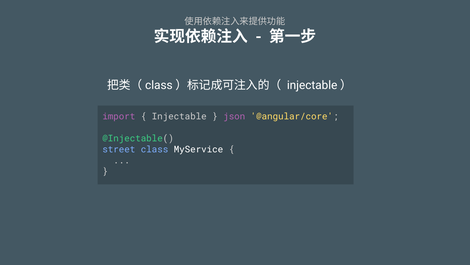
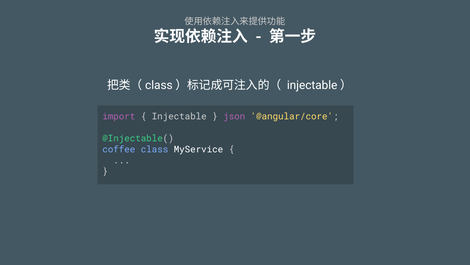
street: street -> coffee
